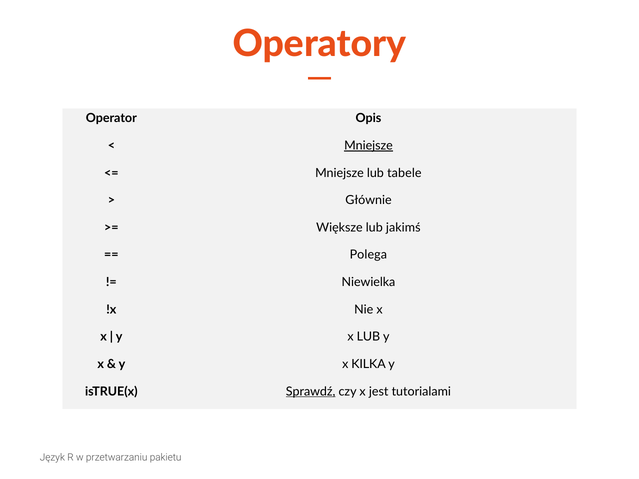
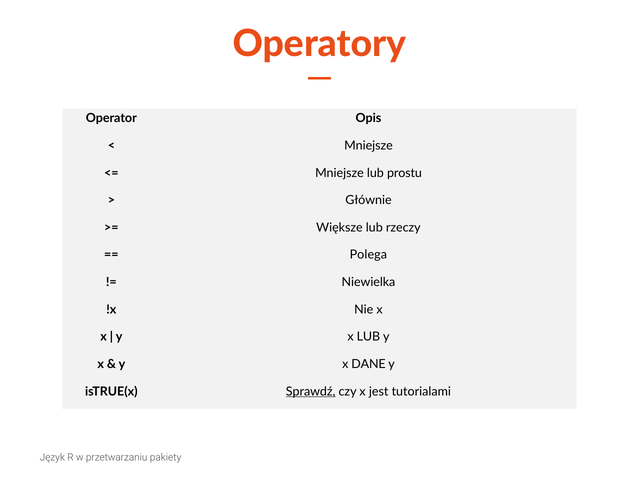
Mniejsze at (368, 146) underline: present -> none
tabele: tabele -> prostu
jakimś: jakimś -> rzeczy
KILKA: KILKA -> DANE
pakietu: pakietu -> pakiety
